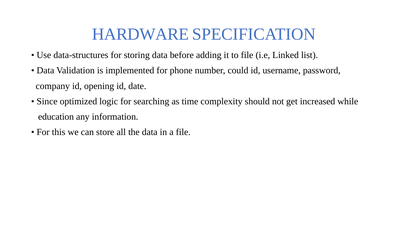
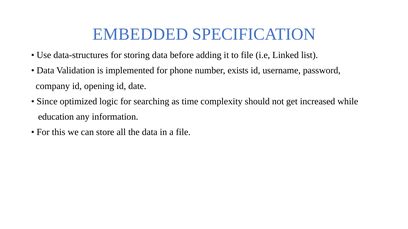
HARDWARE: HARDWARE -> EMBEDDED
could: could -> exists
